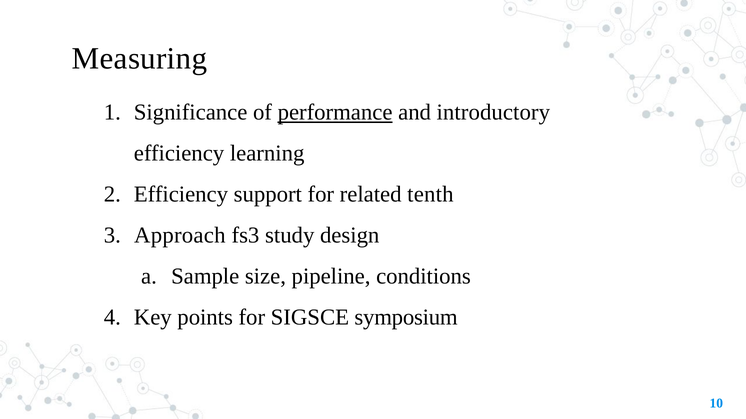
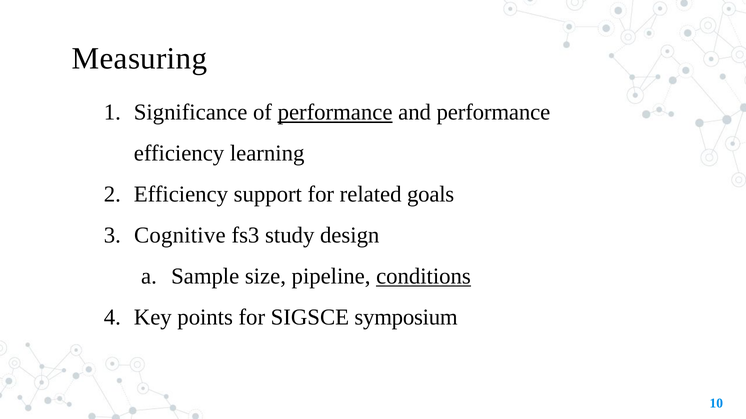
and introductory: introductory -> performance
tenth: tenth -> goals
Approach: Approach -> Cognitive
conditions underline: none -> present
